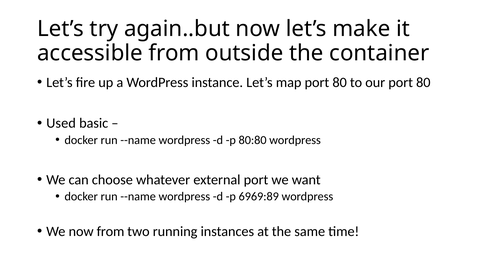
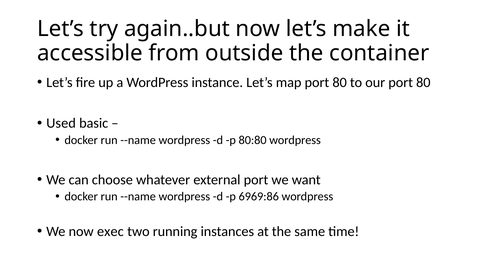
6969:89: 6969:89 -> 6969:86
now from: from -> exec
